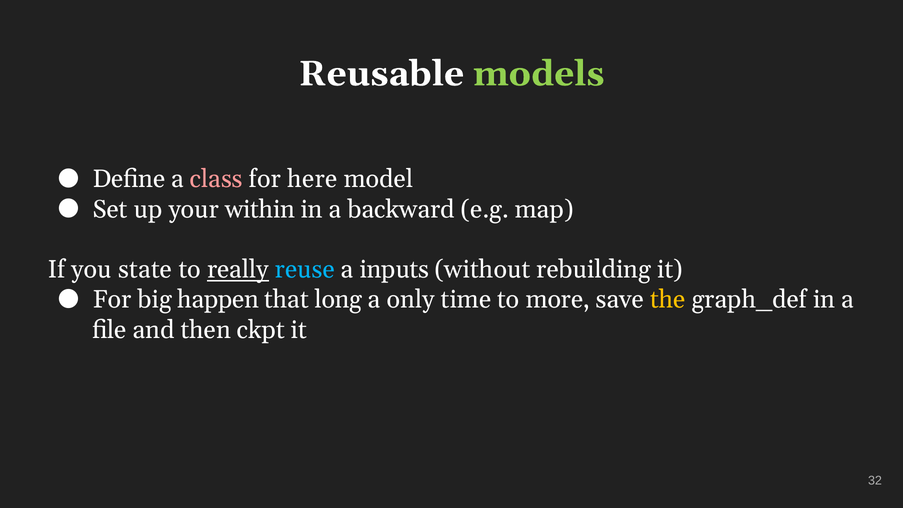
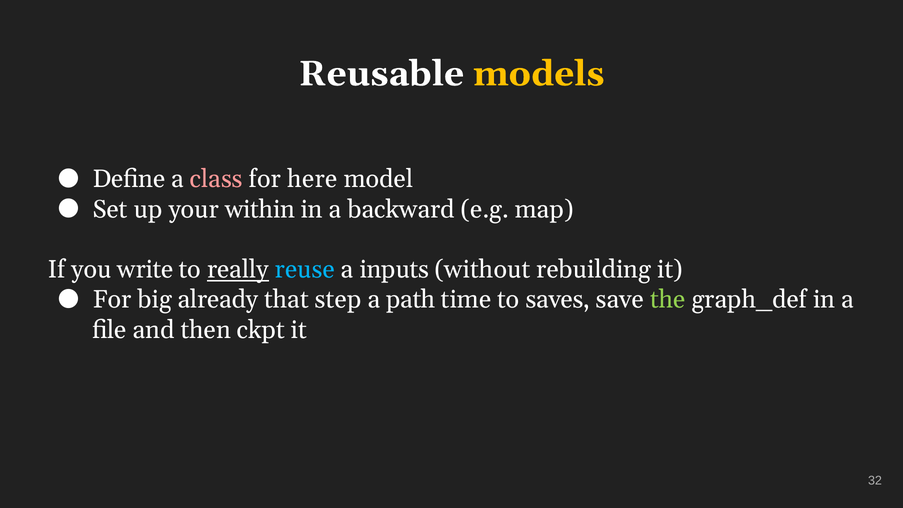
models colour: light green -> yellow
state: state -> write
happen: happen -> already
long: long -> step
only: only -> path
more: more -> saves
the colour: yellow -> light green
